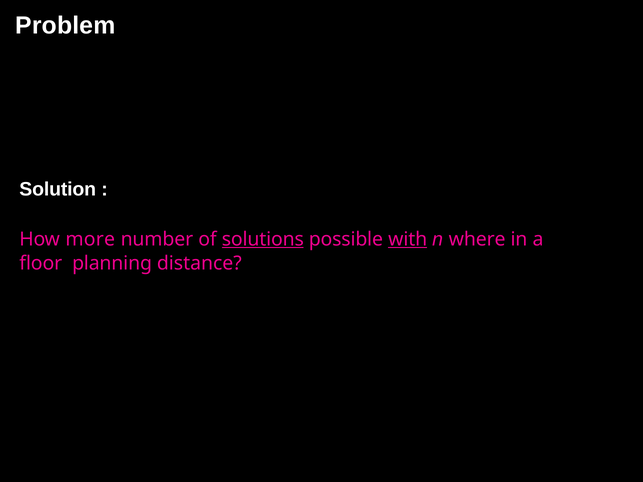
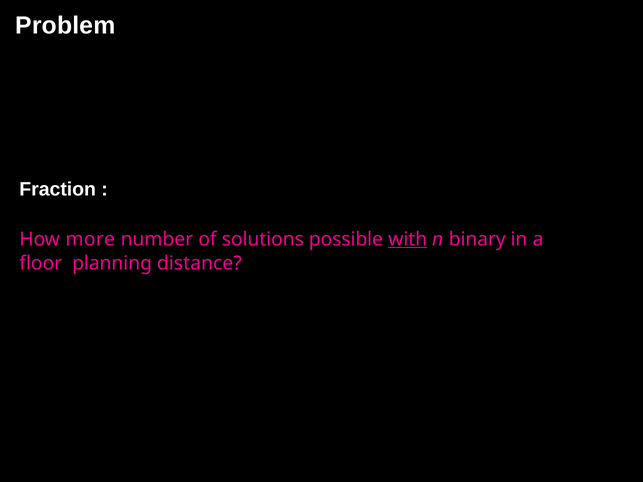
Solution: Solution -> Fraction
solutions underline: present -> none
where: where -> binary
